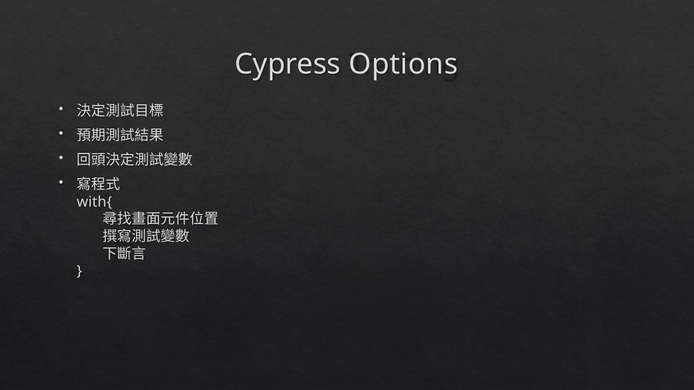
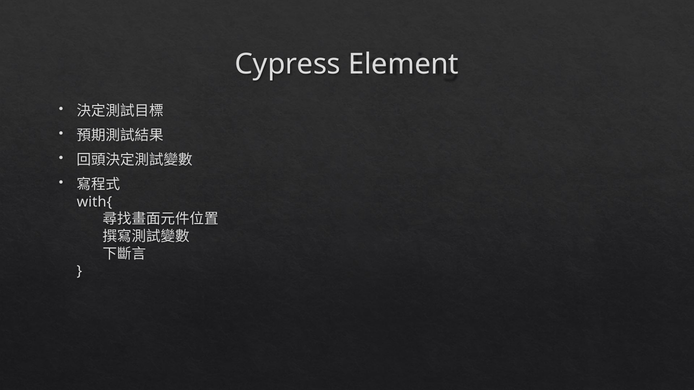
Options: Options -> Element
